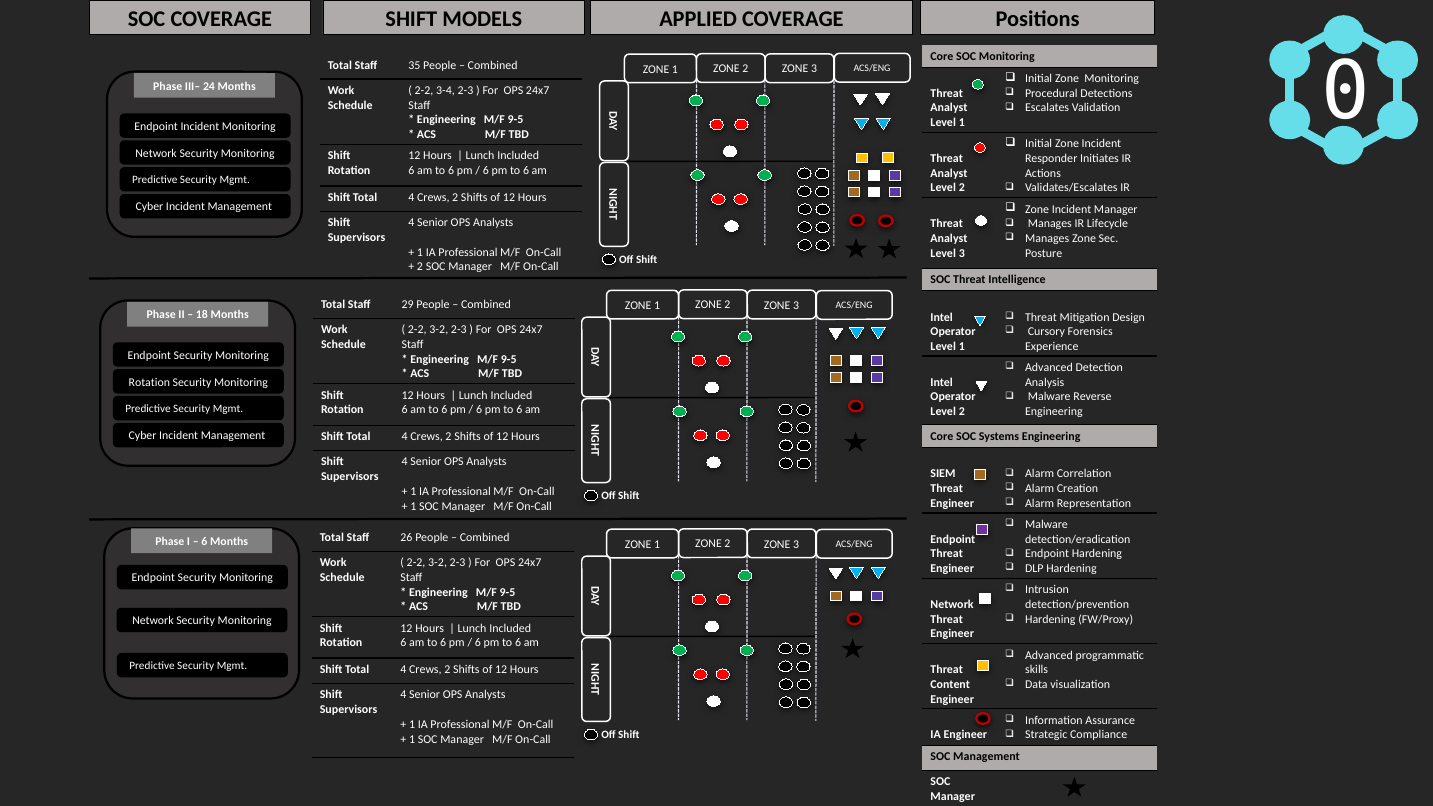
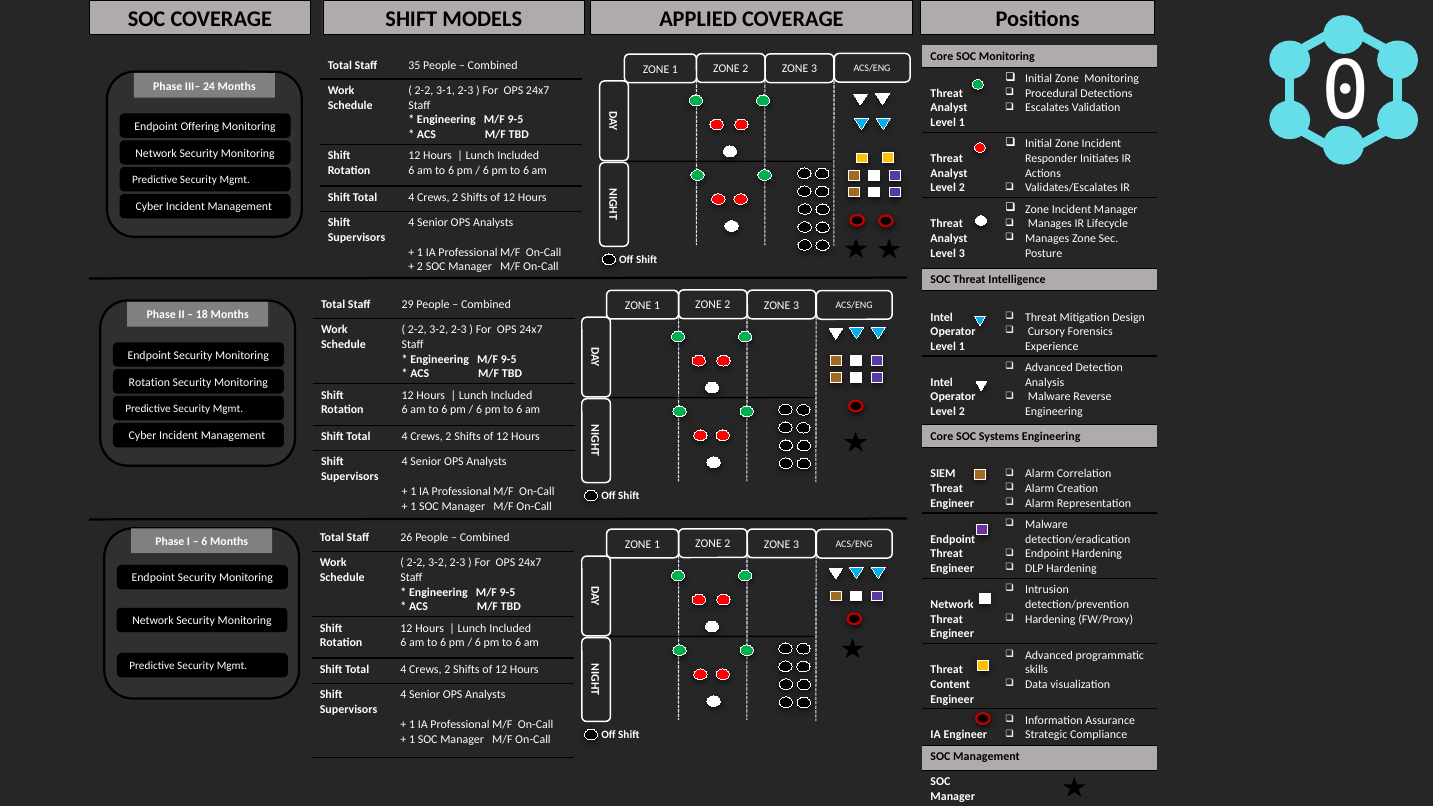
3-4: 3-4 -> 3-1
Endpoint Incident: Incident -> Offering
